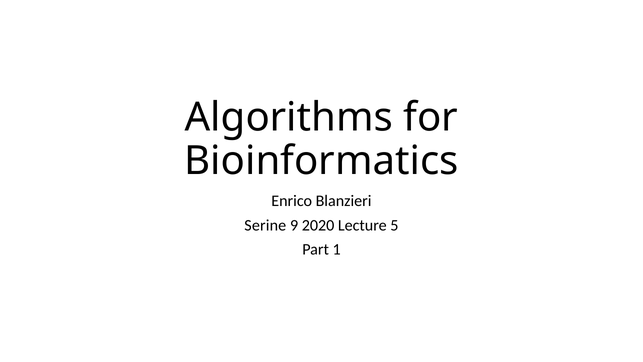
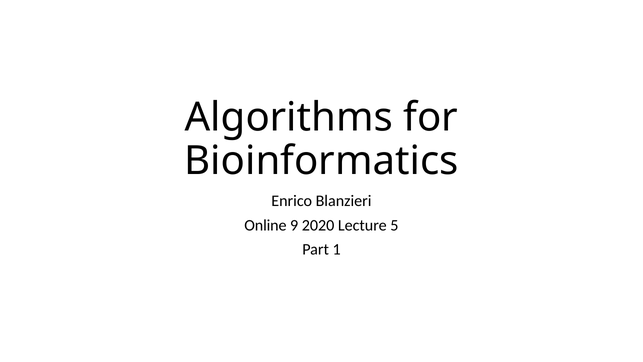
Serine: Serine -> Online
